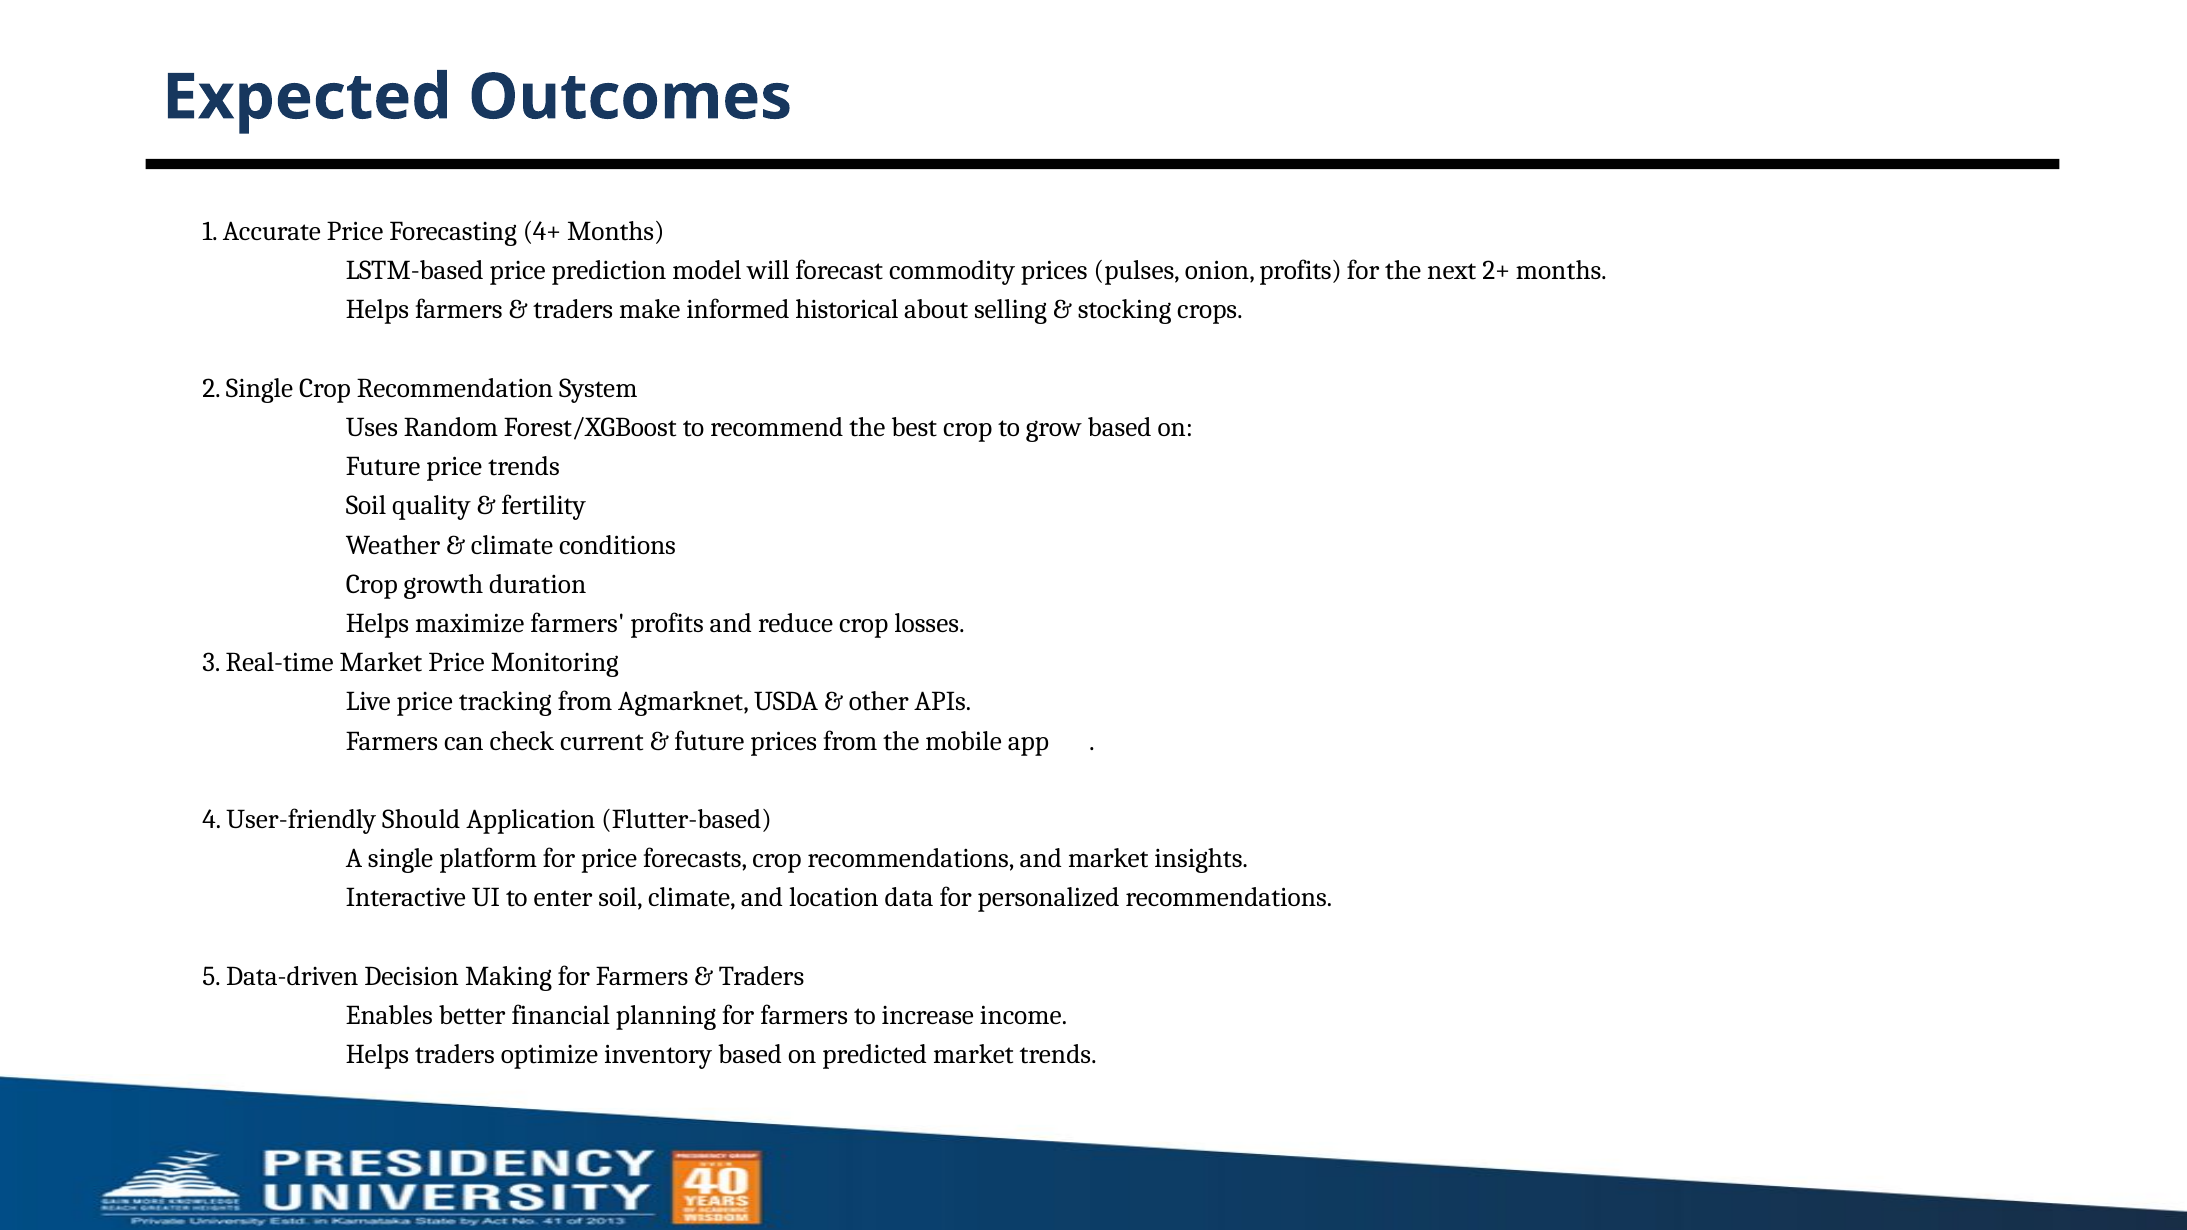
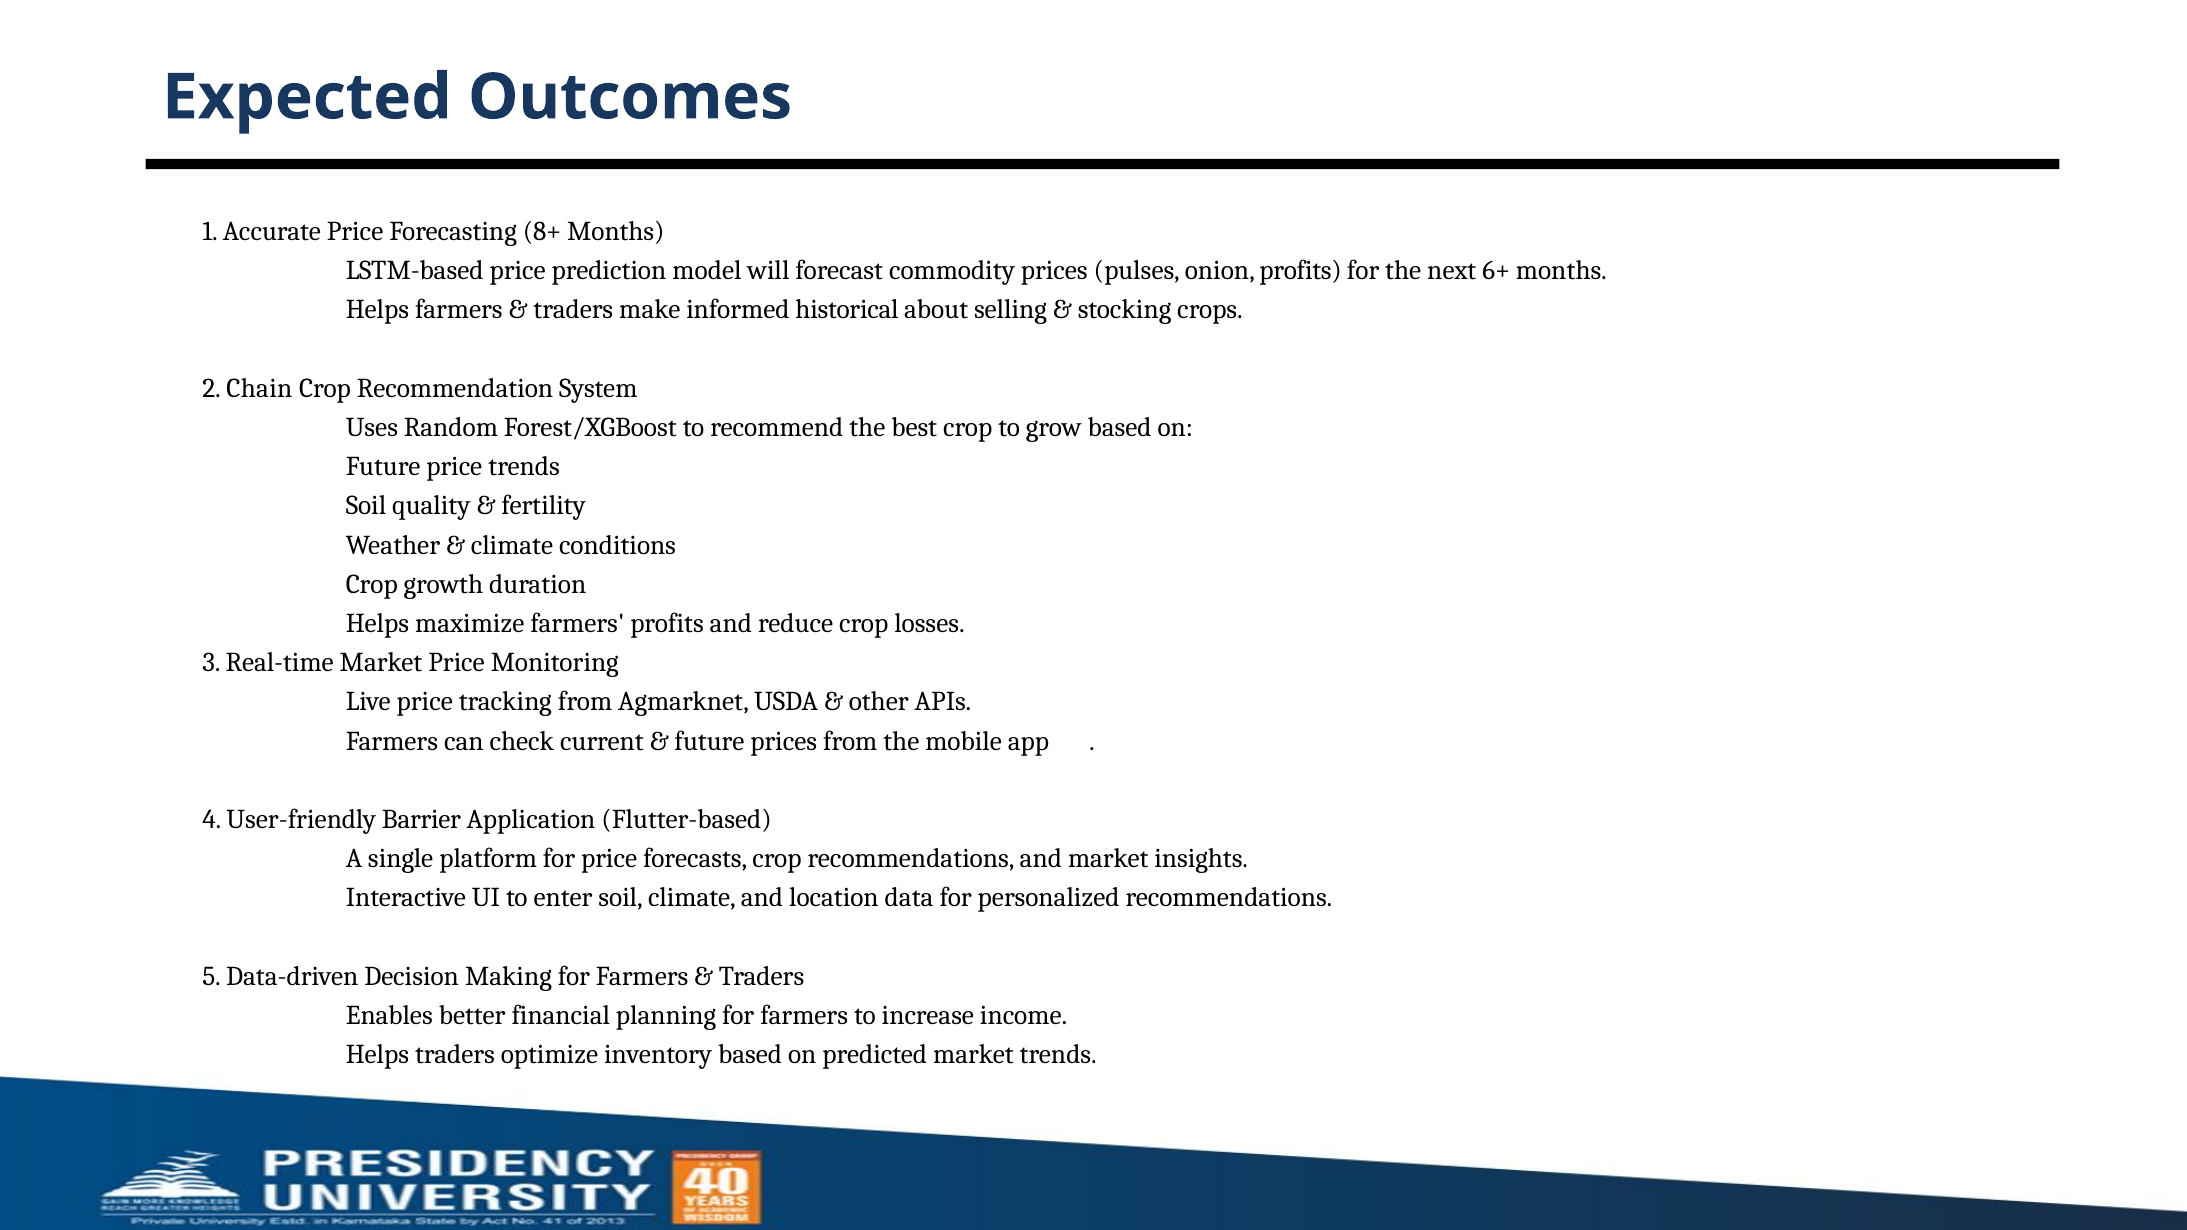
4+: 4+ -> 8+
2+: 2+ -> 6+
Single at (260, 388): Single -> Chain
Should: Should -> Barrier
